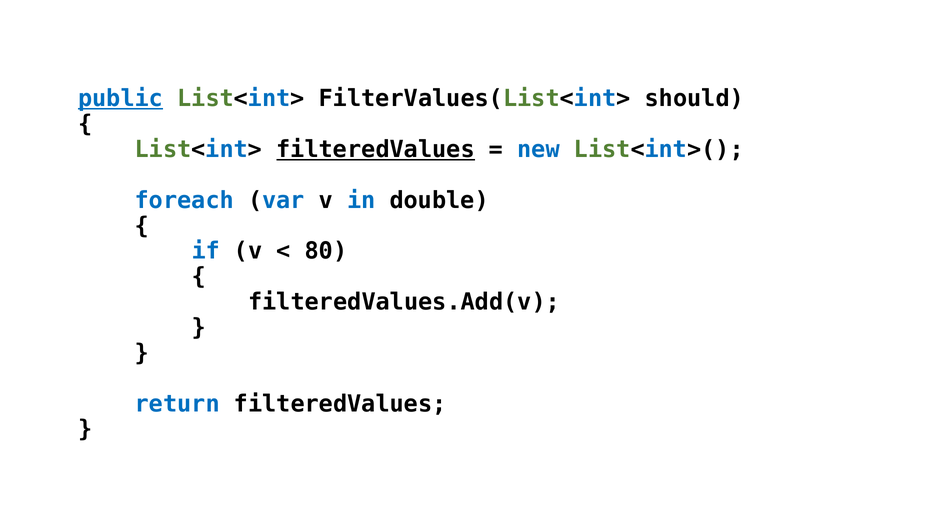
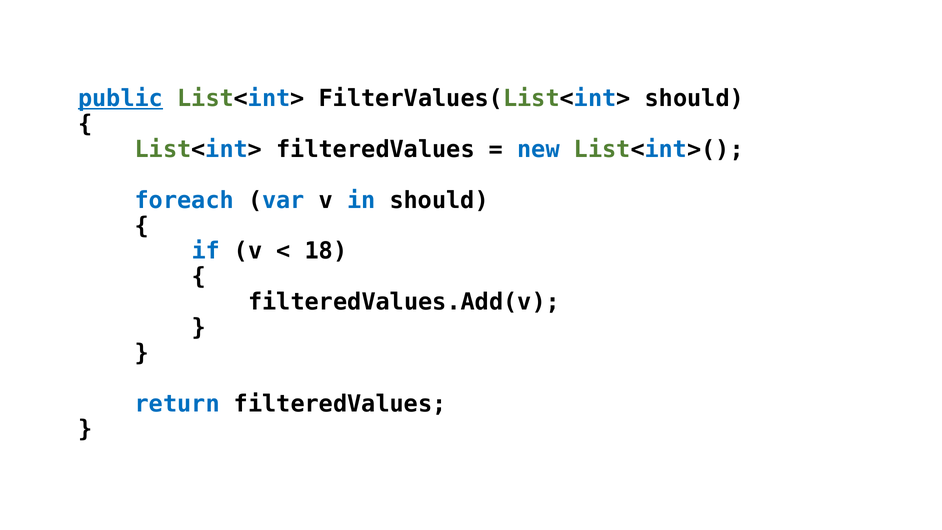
filteredValues at (376, 149) underline: present -> none
in double: double -> should
80: 80 -> 18
